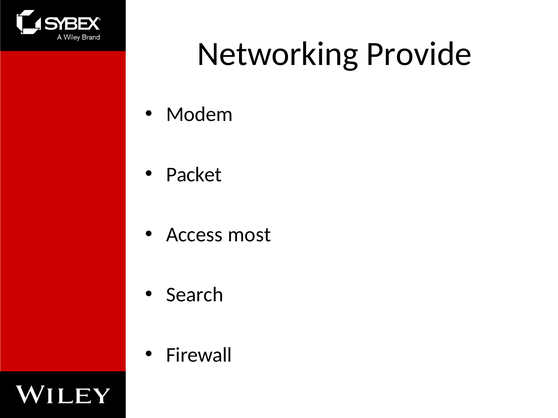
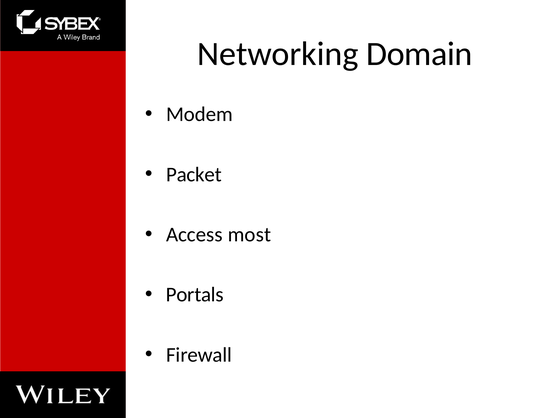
Provide: Provide -> Domain
Search: Search -> Portals
